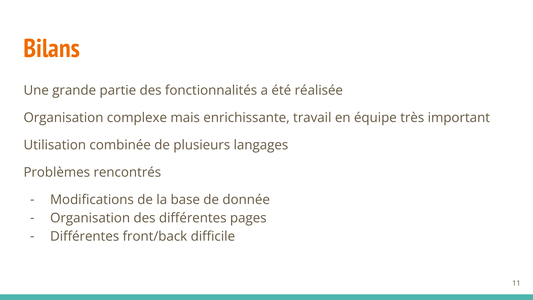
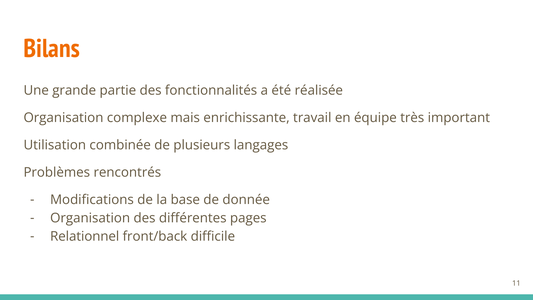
Différentes at (85, 236): Différentes -> Relationnel
